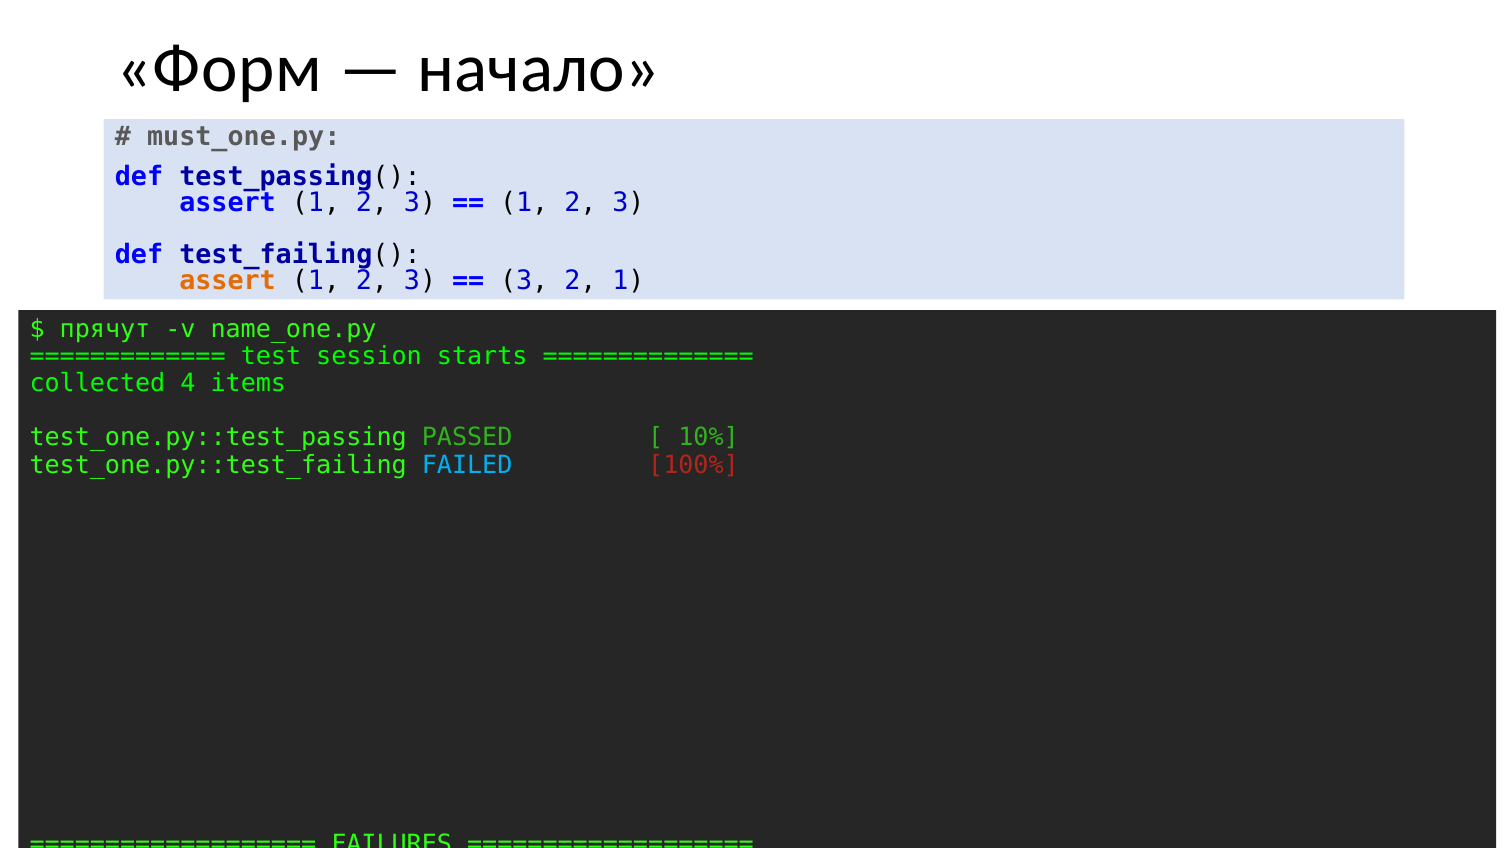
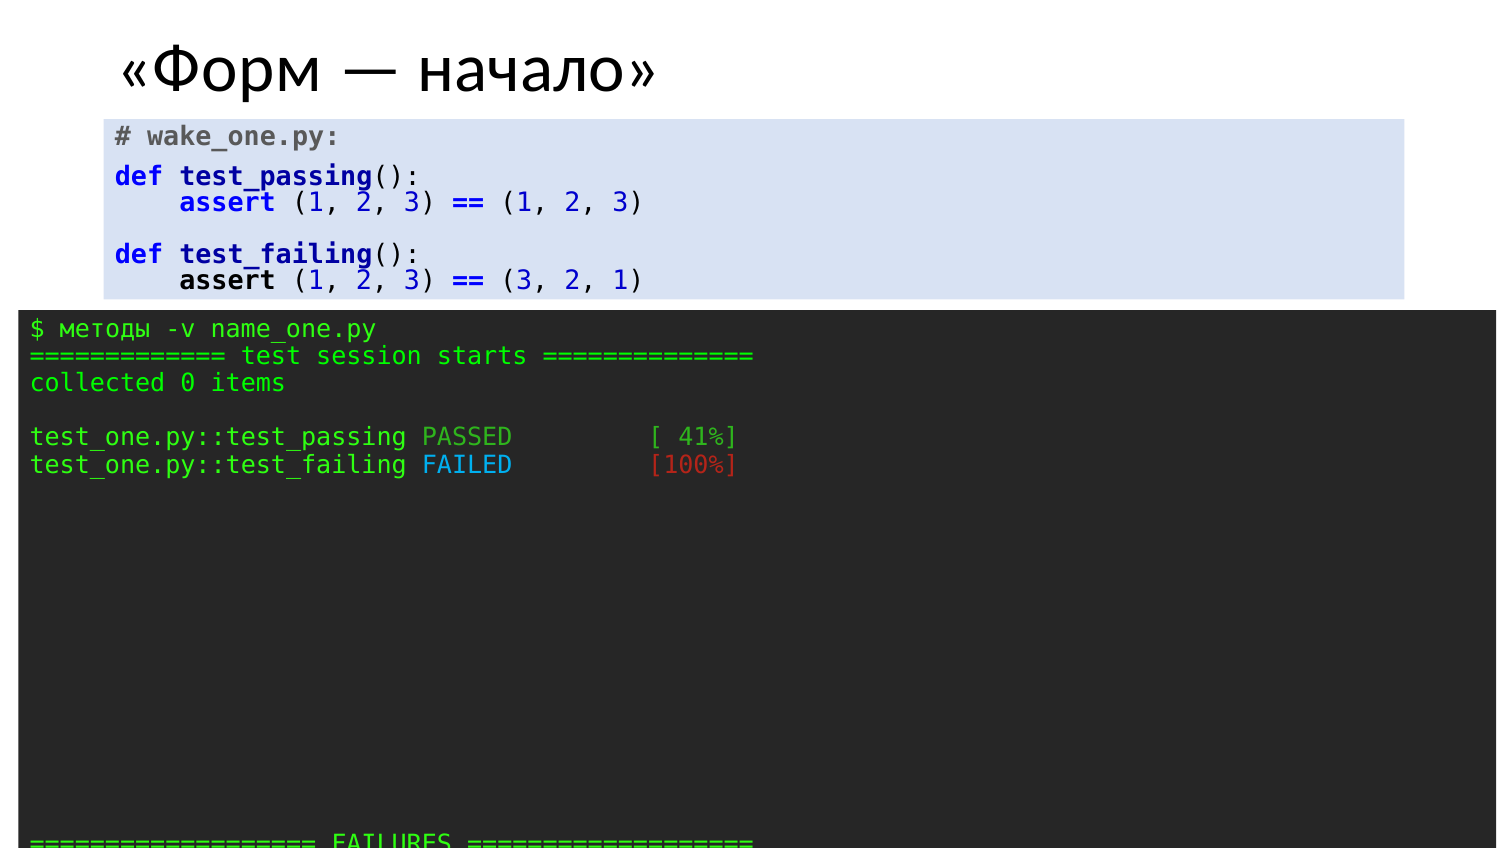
must_one.py: must_one.py -> wake_one.py
assert at (228, 281) colour: orange -> black
прячут: прячут -> методы
collected 4: 4 -> 0
10%: 10% -> 41%
